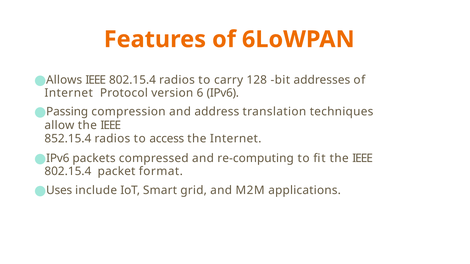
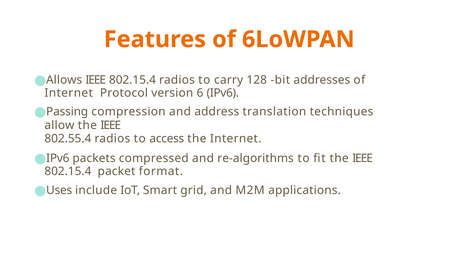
852.15.4: 852.15.4 -> 802.55.4
re-computing: re-computing -> re-algorithms
